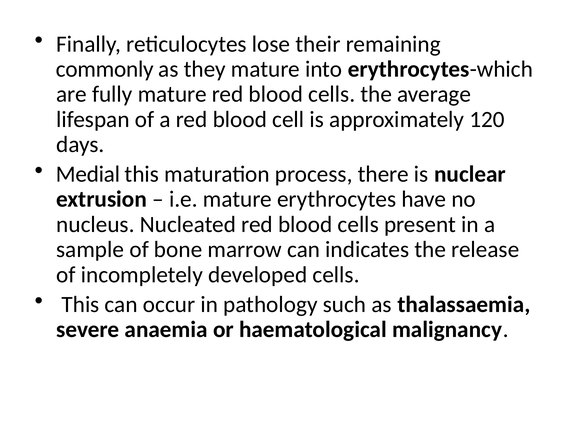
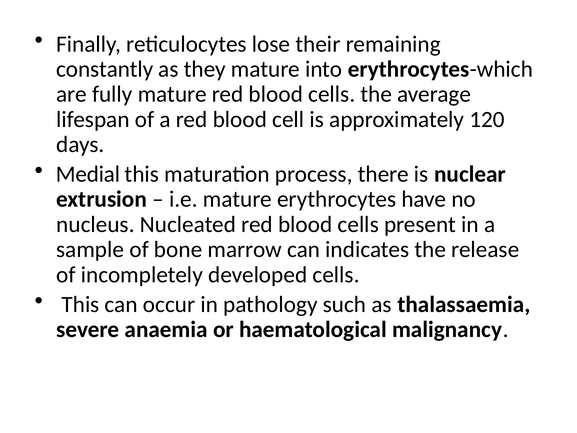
commonly: commonly -> constantly
